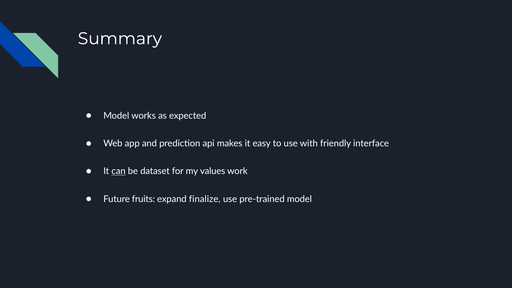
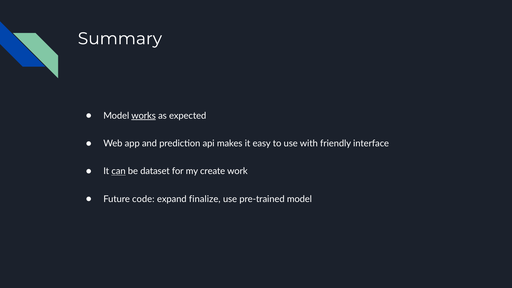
works underline: none -> present
values: values -> create
fruits: fruits -> code
